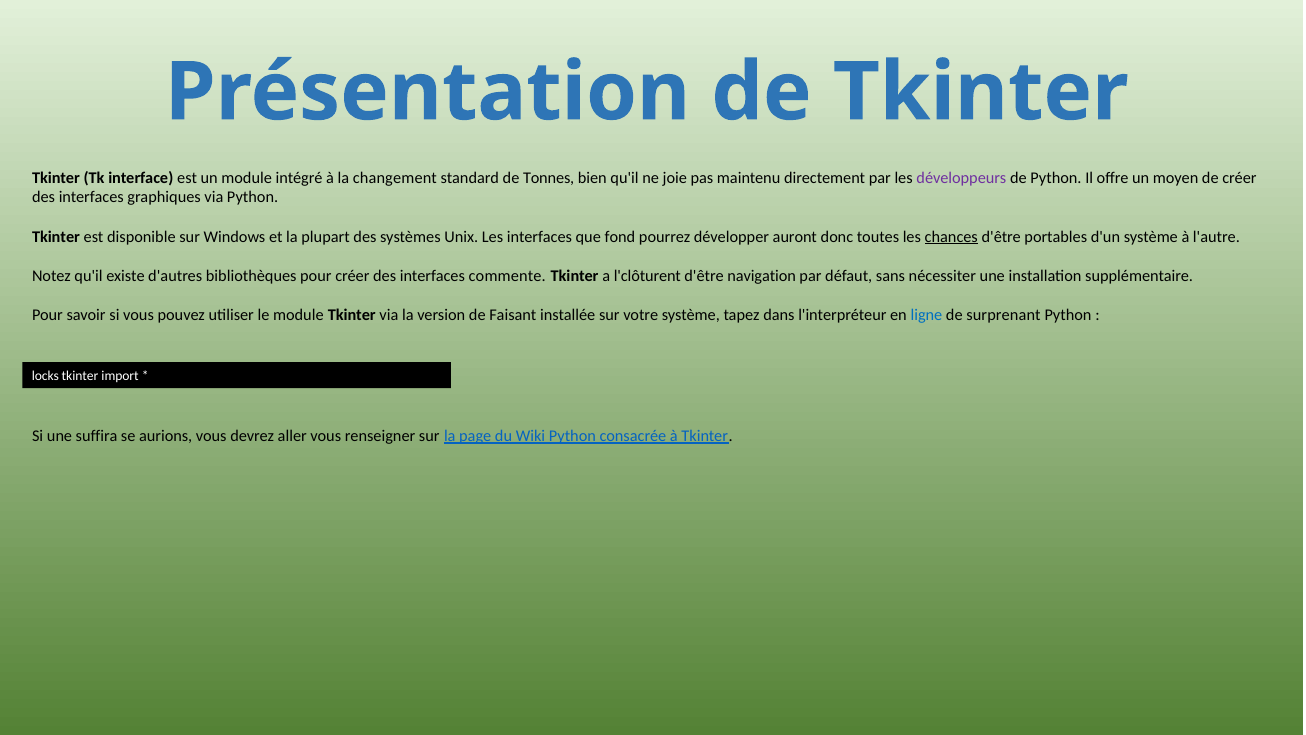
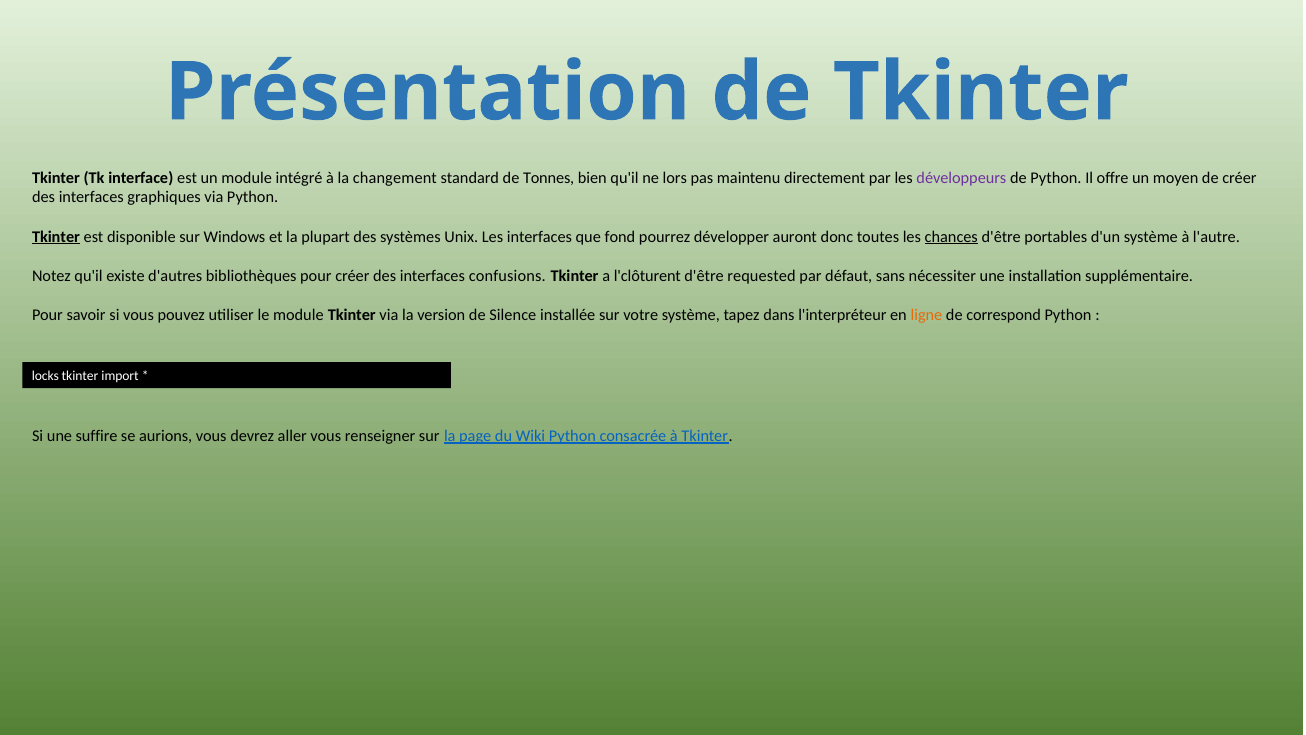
joie: joie -> lors
Tkinter at (56, 237) underline: none -> present
commente: commente -> confusions
navigation: navigation -> requested
Faisant: Faisant -> Silence
ligne colour: blue -> orange
surprenant: surprenant -> correspond
suffira: suffira -> suffire
